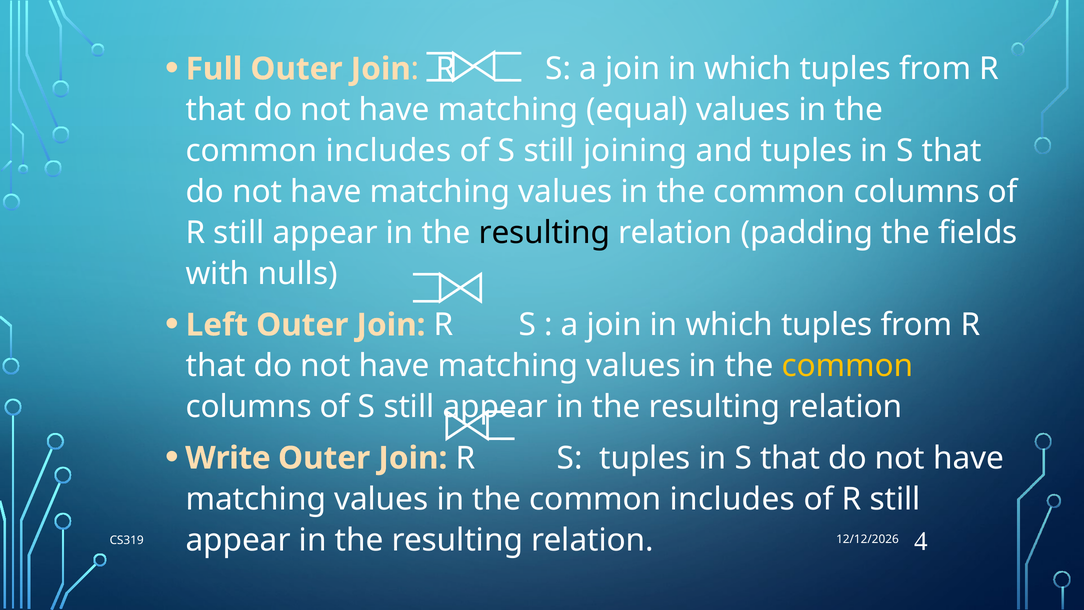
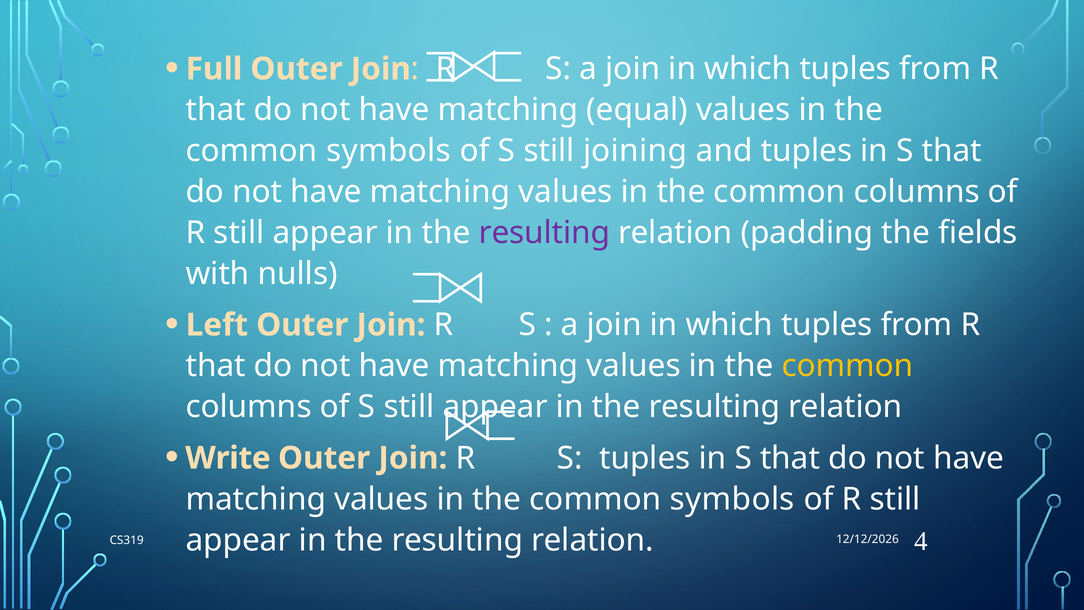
includes at (389, 151): includes -> symbols
resulting at (544, 233) colour: black -> purple
includes at (732, 499): includes -> symbols
